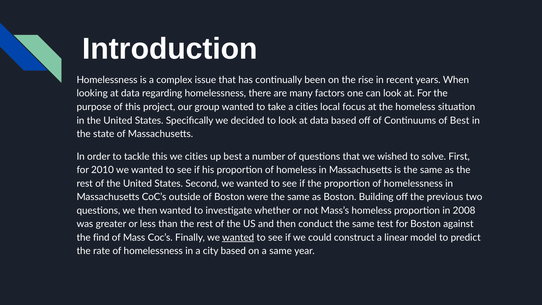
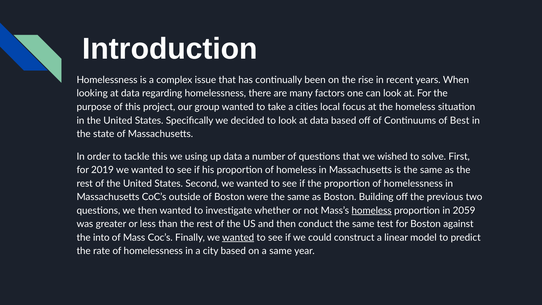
we cities: cities -> using
up best: best -> data
2010: 2010 -> 2019
homeless at (372, 210) underline: none -> present
2008: 2008 -> 2059
find: find -> into
